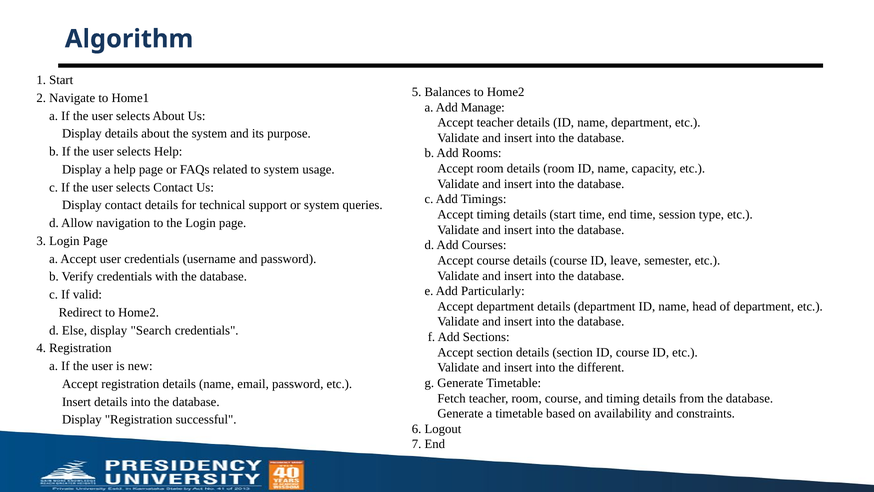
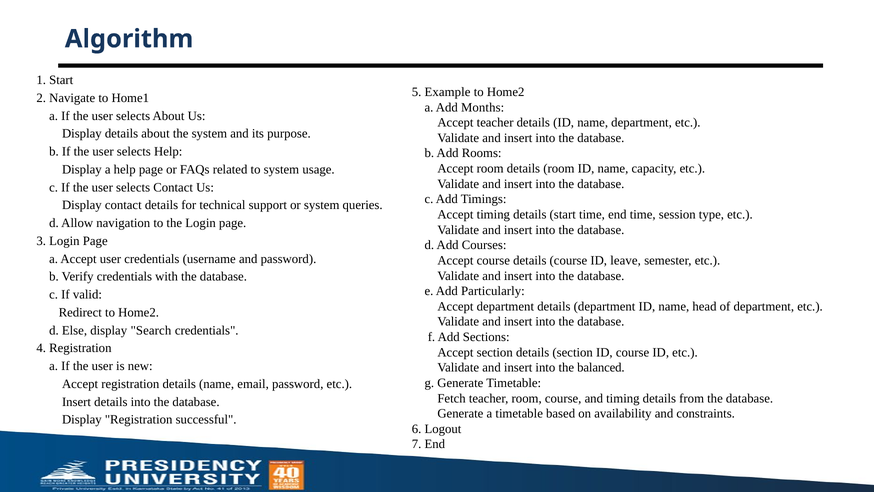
Balances: Balances -> Example
Manage: Manage -> Months
different: different -> balanced
